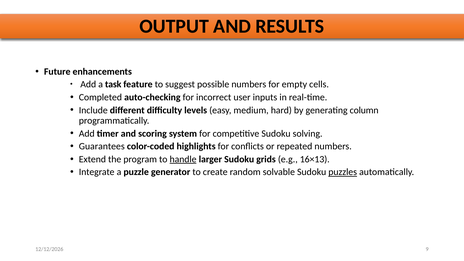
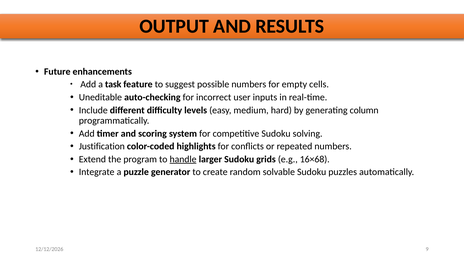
Completed: Completed -> Uneditable
Guarantees: Guarantees -> Justification
16×13: 16×13 -> 16×68
puzzles underline: present -> none
